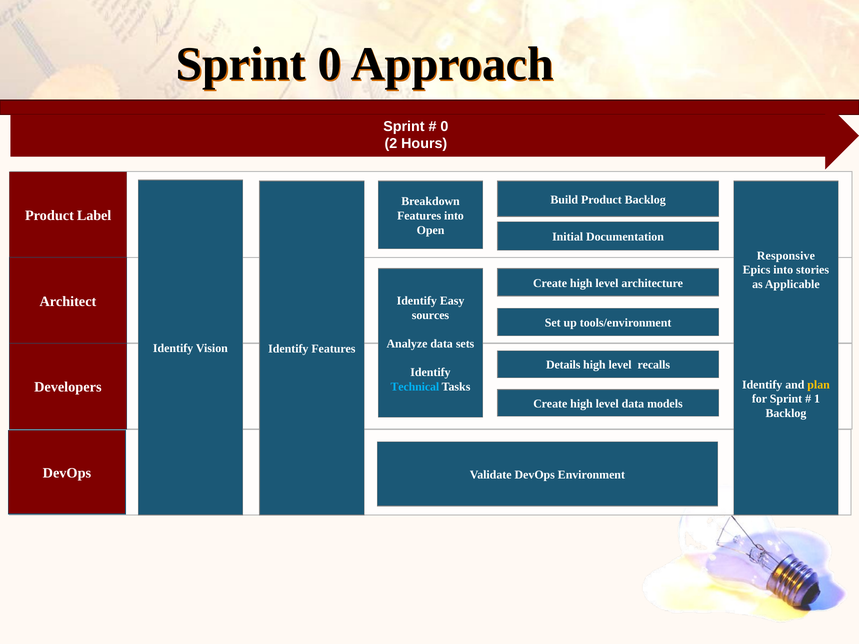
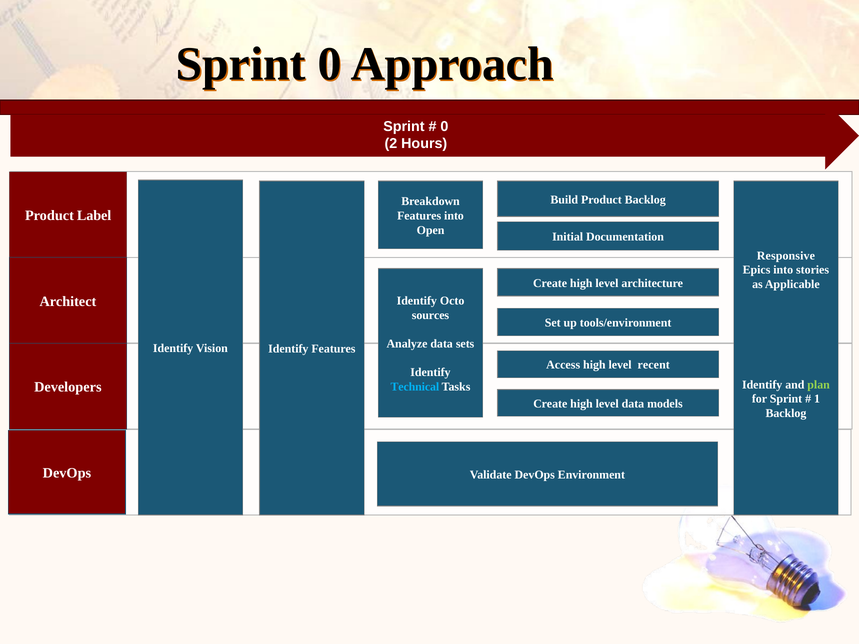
Easy: Easy -> Octo
Details: Details -> Access
recalls: recalls -> recent
plan colour: yellow -> light green
